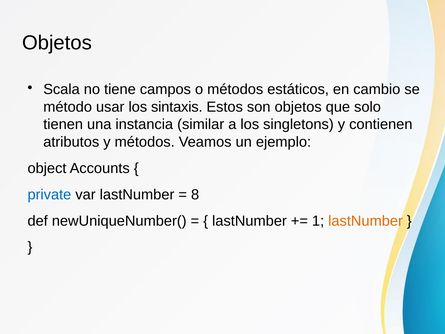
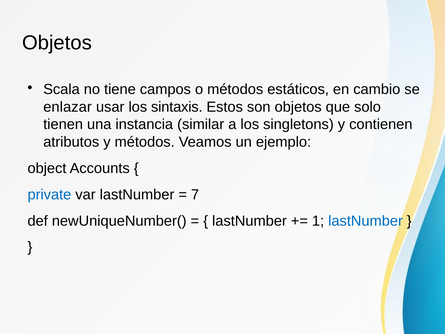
método: método -> enlazar
8: 8 -> 7
lastNumber at (366, 221) colour: orange -> blue
